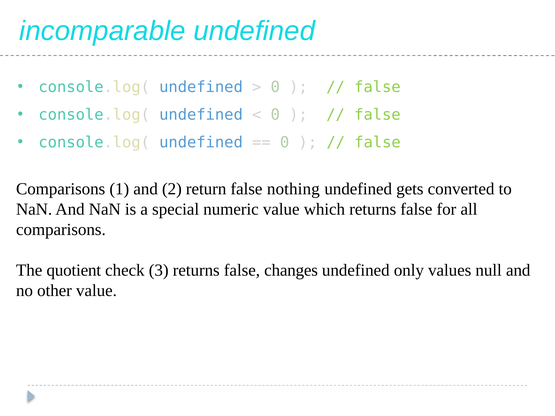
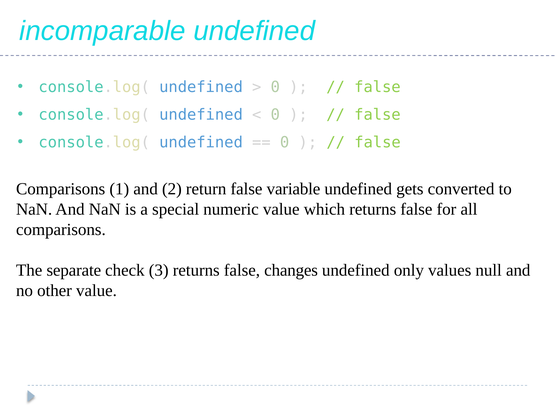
nothing: nothing -> variable
quotient: quotient -> separate
